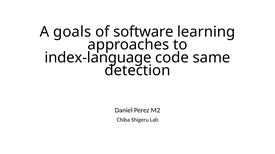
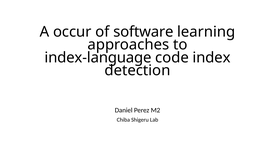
goals: goals -> occur
same: same -> index
